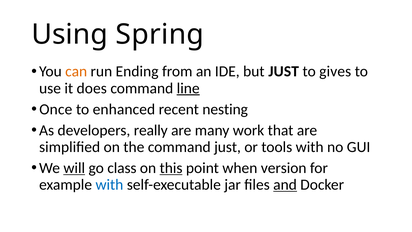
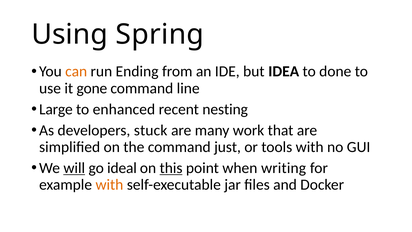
but JUST: JUST -> IDEA
gives: gives -> done
does: does -> gone
line underline: present -> none
Once: Once -> Large
really: really -> stuck
class: class -> ideal
version: version -> writing
with at (109, 185) colour: blue -> orange
and underline: present -> none
